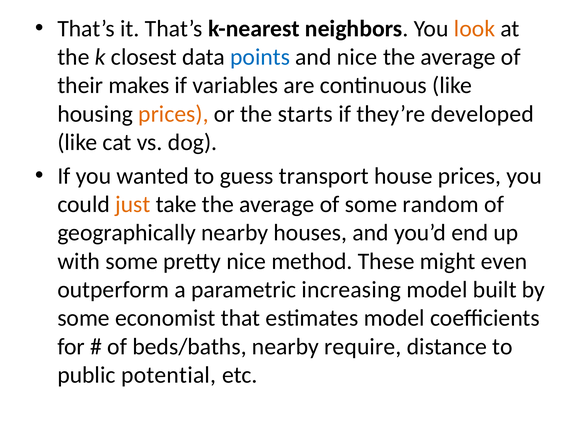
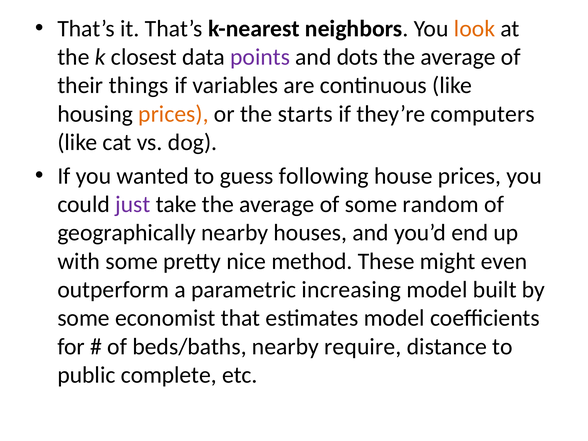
points colour: blue -> purple
and nice: nice -> dots
makes: makes -> things
developed: developed -> computers
transport: transport -> following
just colour: orange -> purple
potential: potential -> complete
